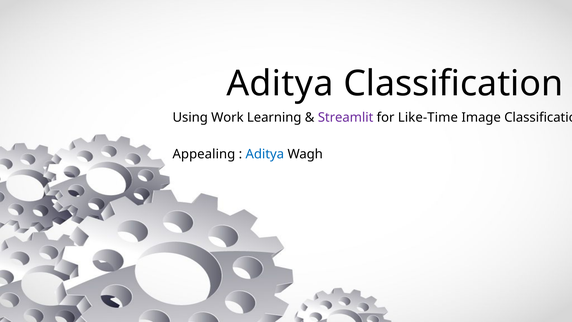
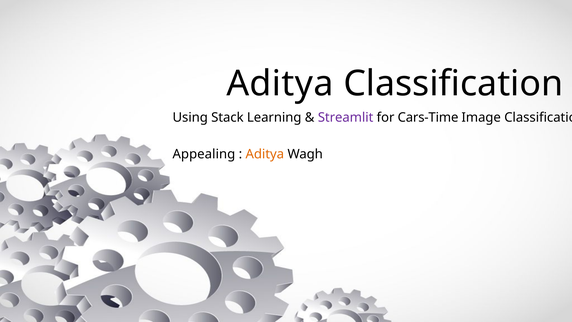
Work: Work -> Stack
Like-Time: Like-Time -> Cars-Time
Aditya at (265, 154) colour: blue -> orange
